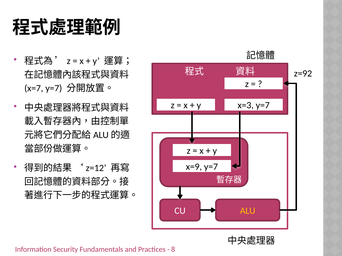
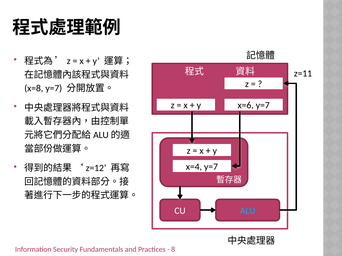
z=92: z=92 -> z=11
x=7: x=7 -> x=8
x=3: x=3 -> x=6
x=9: x=9 -> x=4
ALU colour: yellow -> light blue
